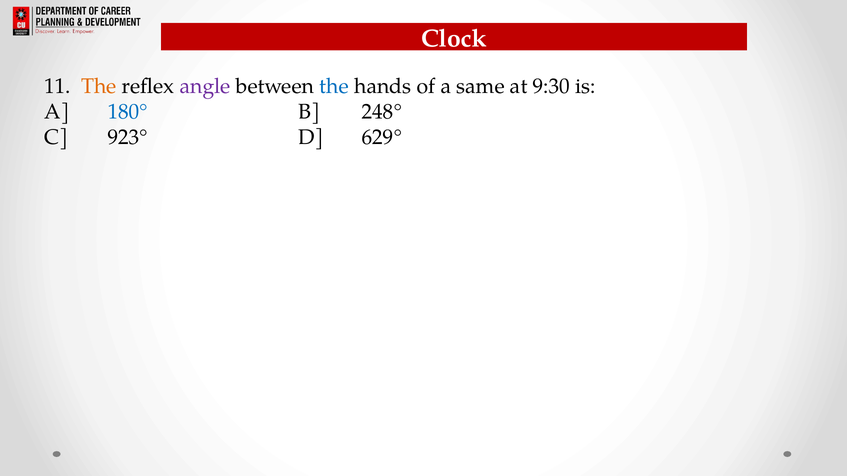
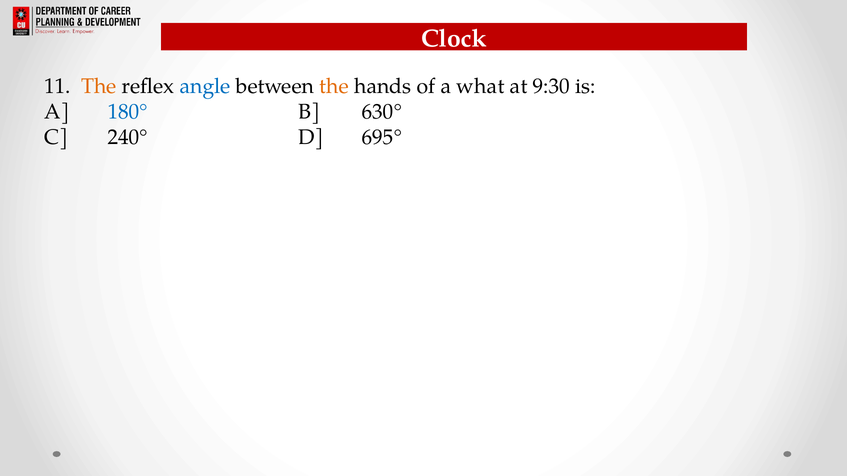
angle colour: purple -> blue
the at (334, 86) colour: blue -> orange
same: same -> what
248°: 248° -> 630°
923°: 923° -> 240°
629°: 629° -> 695°
